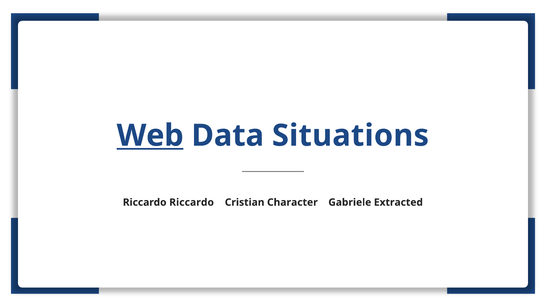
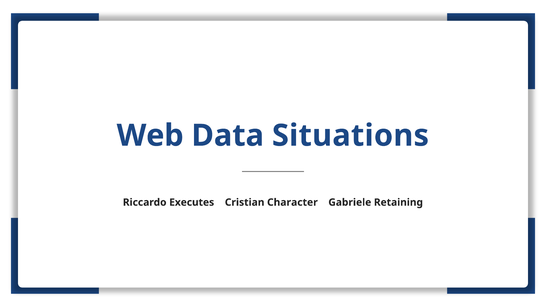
Web underline: present -> none
Riccardo Riccardo: Riccardo -> Executes
Extracted: Extracted -> Retaining
